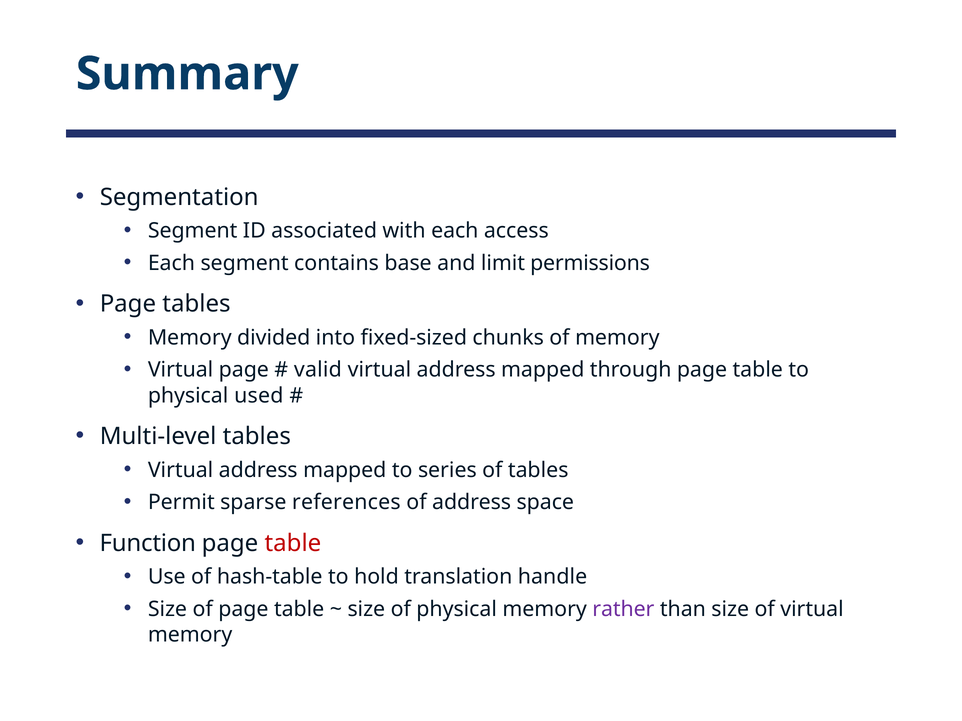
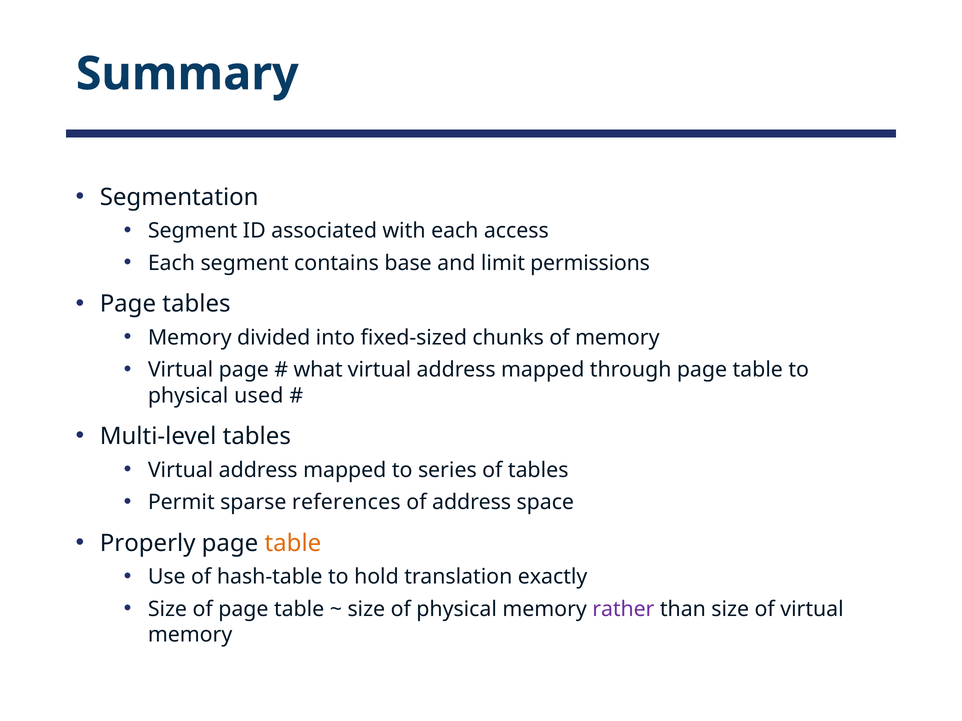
valid: valid -> what
Function: Function -> Properly
table at (293, 543) colour: red -> orange
handle: handle -> exactly
